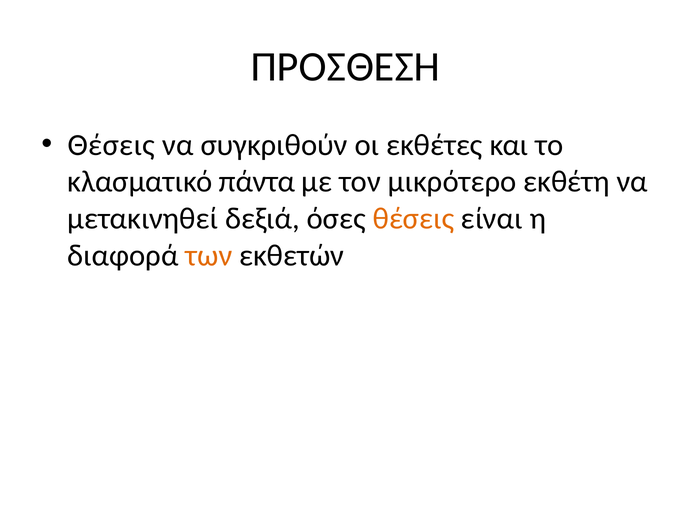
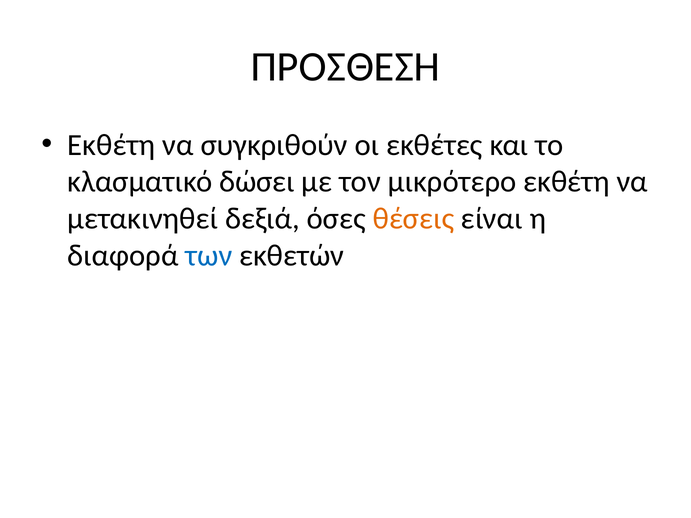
Θέσεις at (111, 145): Θέσεις -> Εκθέτη
πάντα: πάντα -> δώσει
των colour: orange -> blue
